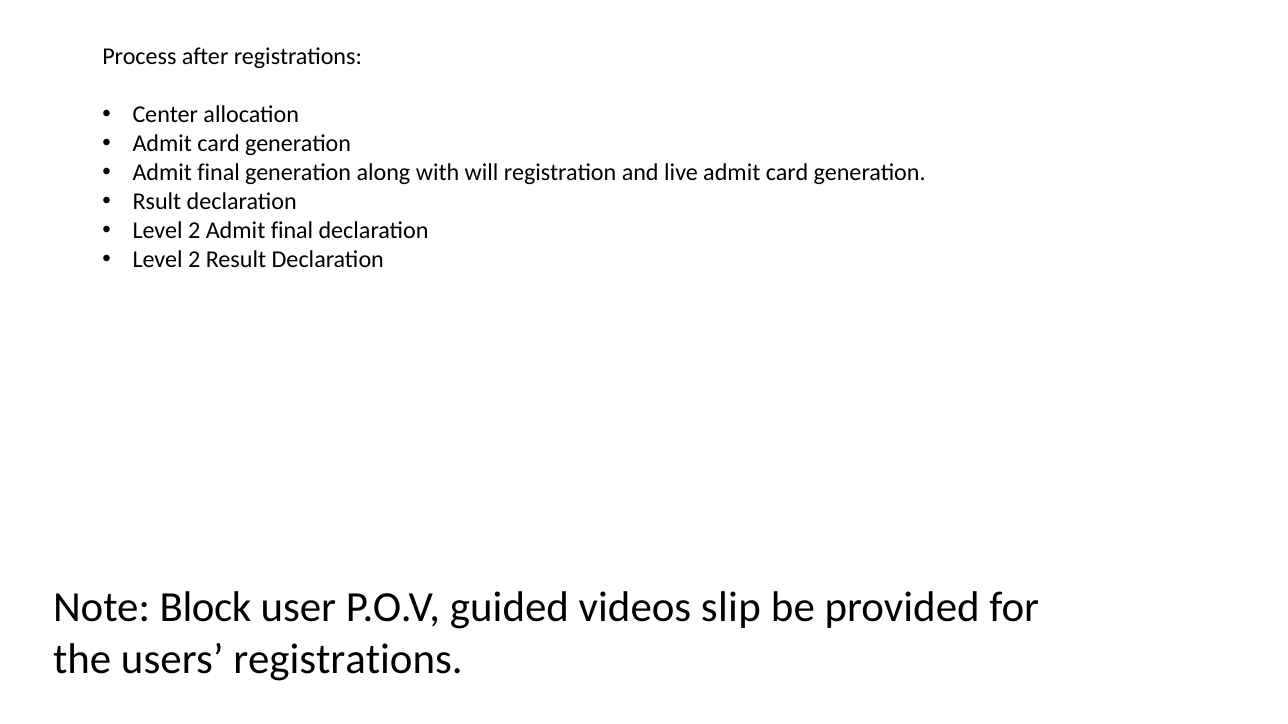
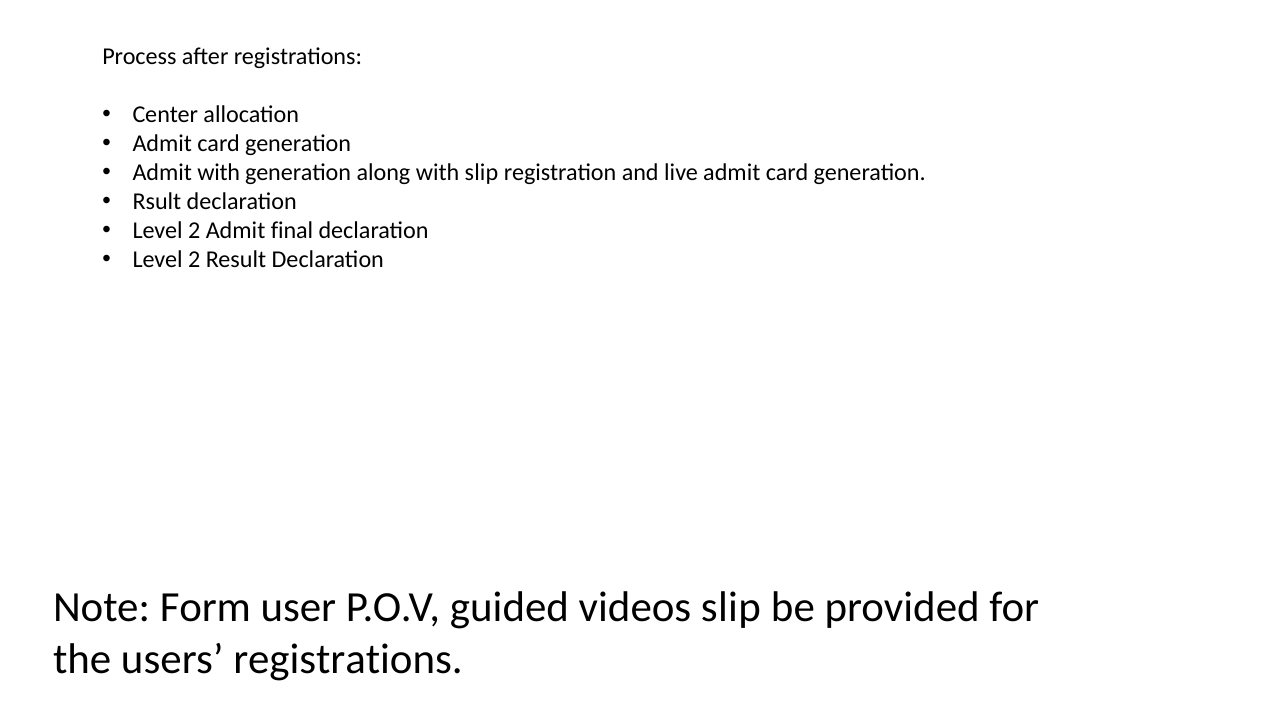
final at (219, 173): final -> with
with will: will -> slip
Block: Block -> Form
